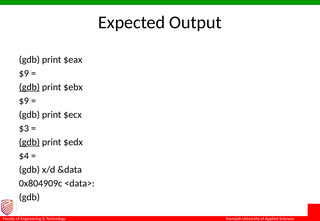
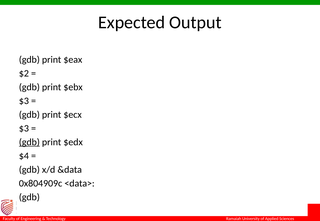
$9 at (24, 74): $9 -> $2
gdb at (29, 87) underline: present -> none
$9 at (24, 101): $9 -> $3
